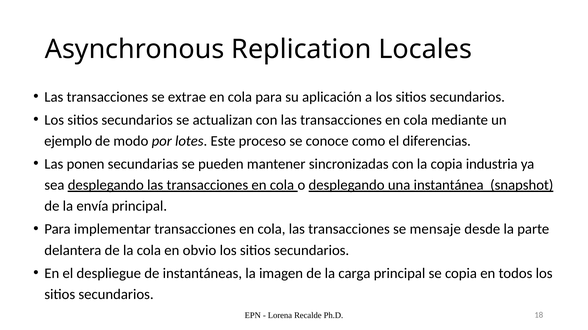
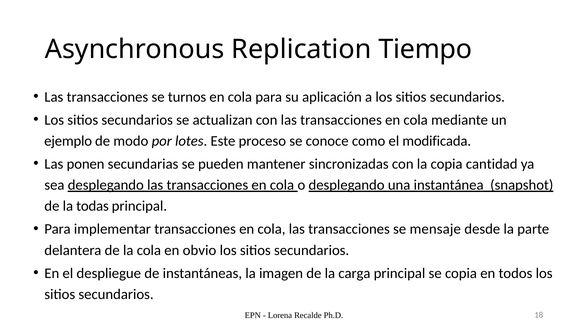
Locales: Locales -> Tiempo
extrae: extrae -> turnos
diferencias: diferencias -> modificada
industria: industria -> cantidad
envía: envía -> todas
